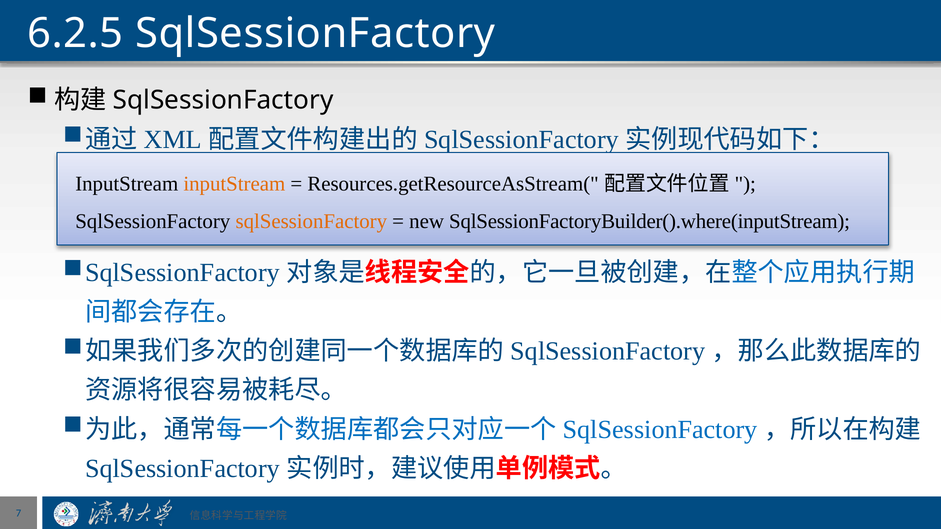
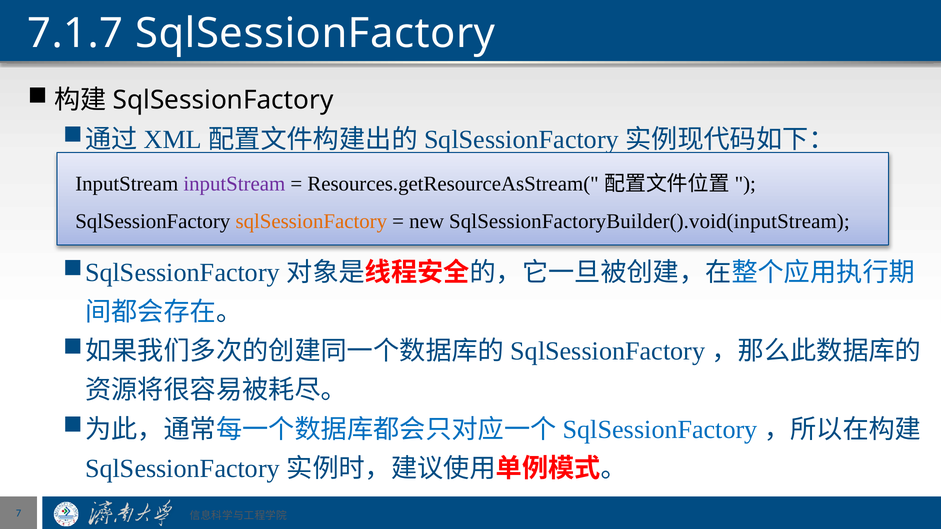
6.2.5: 6.2.5 -> 7.1.7
inputStream at (234, 184) colour: orange -> purple
SqlSessionFactoryBuilder().where(inputStream: SqlSessionFactoryBuilder().where(inputStream -> SqlSessionFactoryBuilder().void(inputStream
